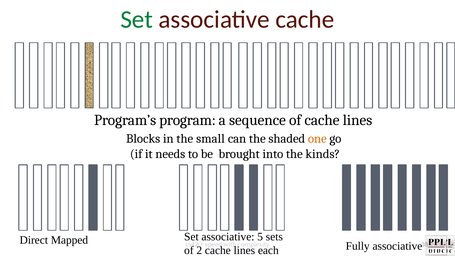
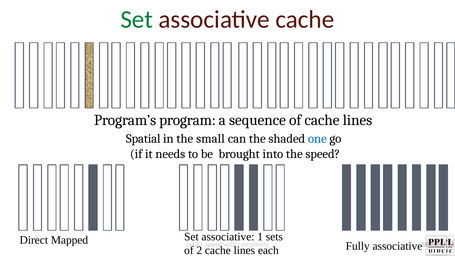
Blocks: Blocks -> Spatial
one colour: orange -> blue
the kinds: kinds -> speed
5: 5 -> 1
